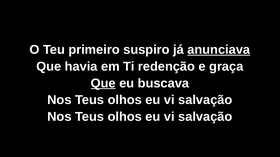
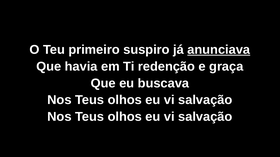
Que at (103, 83) underline: present -> none
